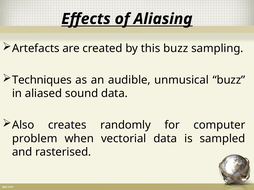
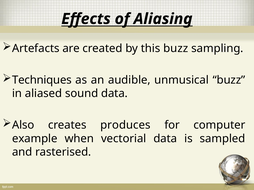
randomly: randomly -> produces
problem: problem -> example
